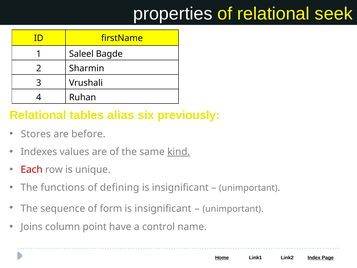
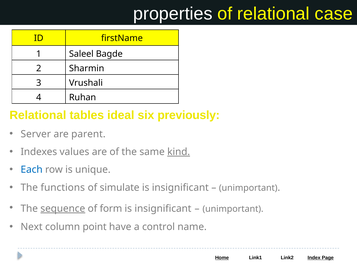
seek: seek -> case
alias: alias -> ideal
Stores: Stores -> Server
before: before -> parent
Each colour: red -> blue
defining: defining -> simulate
sequence underline: none -> present
Joins: Joins -> Next
